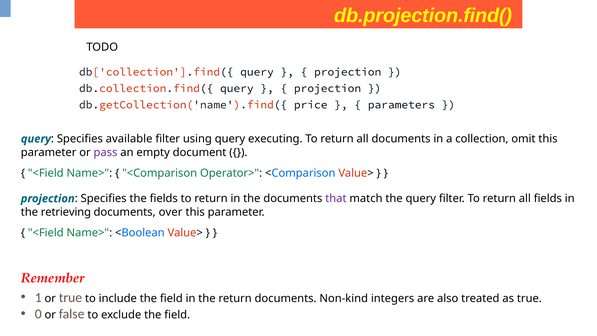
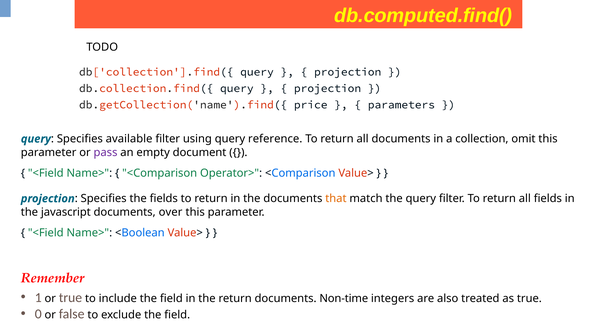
db.projection.find(: db.projection.find( -> db.computed.find(
executing: executing -> reference
that colour: purple -> orange
retrieving: retrieving -> javascript
Non-kind: Non-kind -> Non-time
